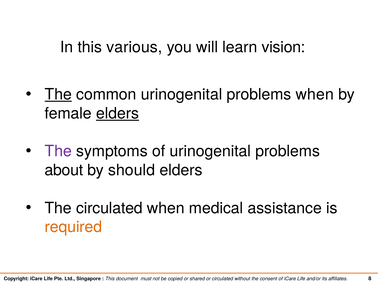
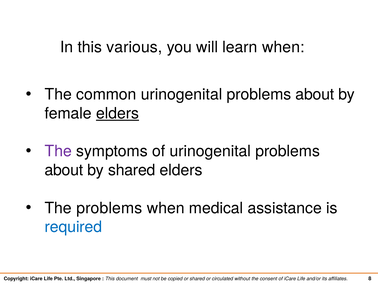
learn vision: vision -> when
The at (58, 94) underline: present -> none
common urinogenital problems when: when -> about
by should: should -> shared
The circulated: circulated -> problems
required colour: orange -> blue
